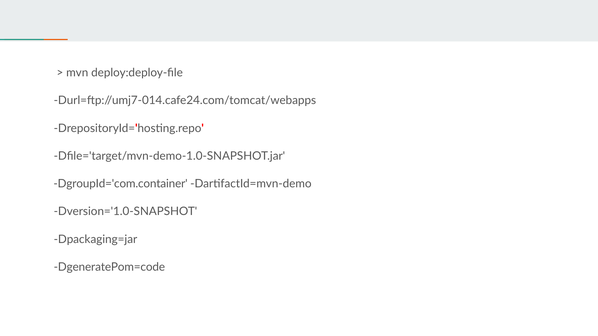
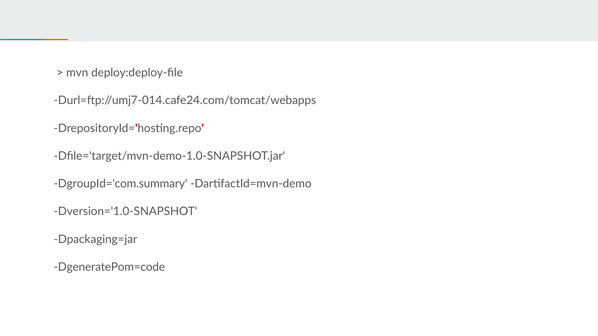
DgroupId='com.container: DgroupId='com.container -> DgroupId='com.summary
